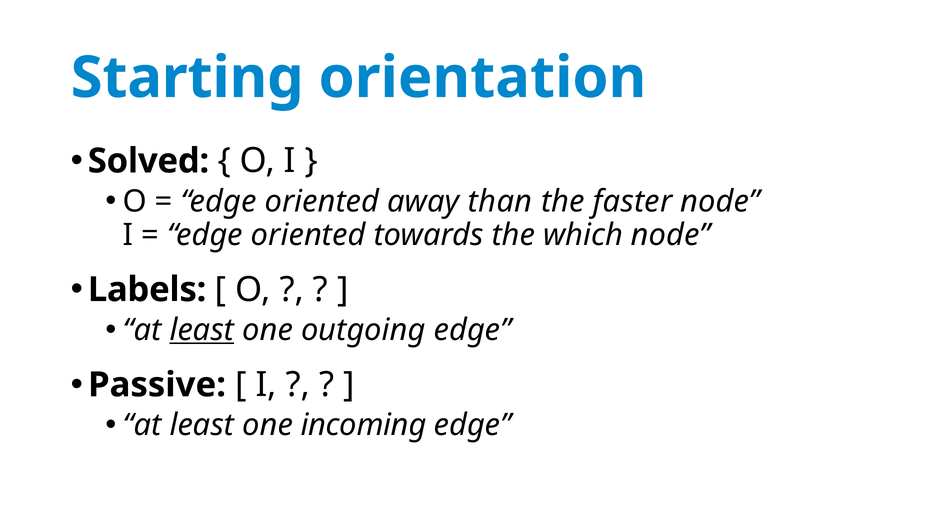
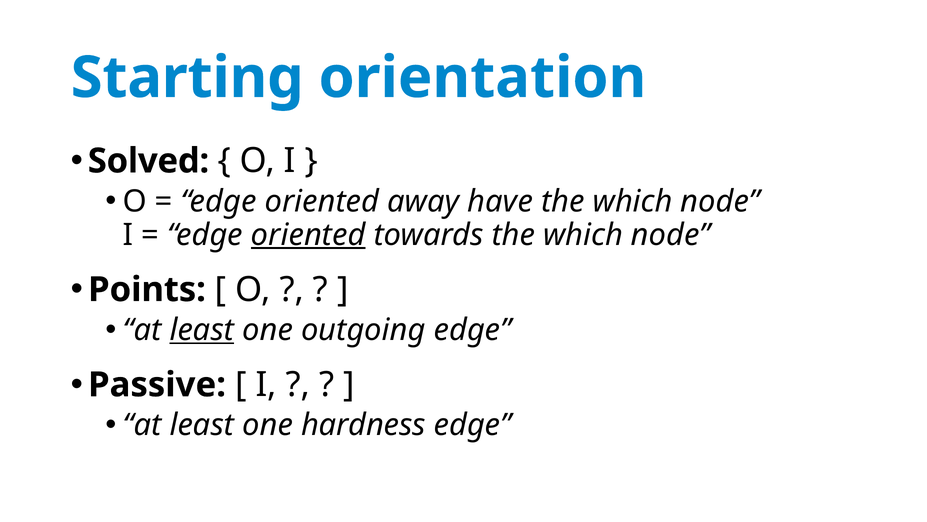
than: than -> have
faster at (633, 201): faster -> which
oriented at (308, 235) underline: none -> present
Labels: Labels -> Points
incoming: incoming -> hardness
